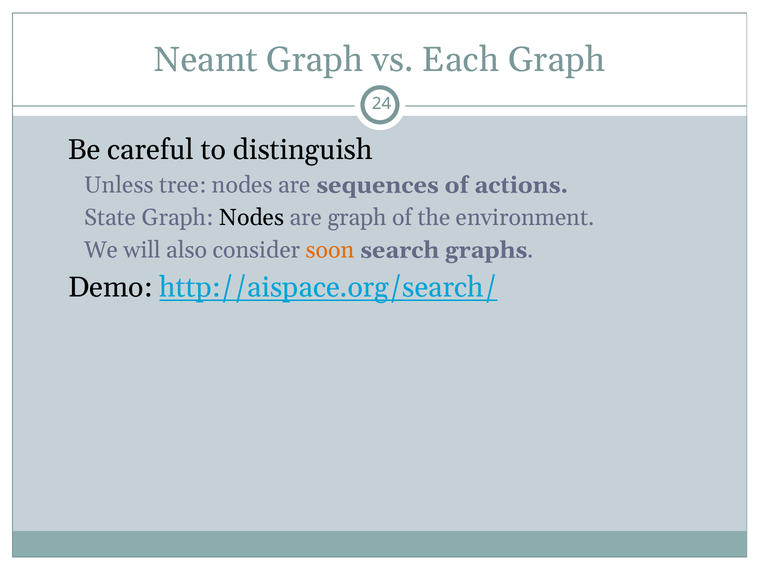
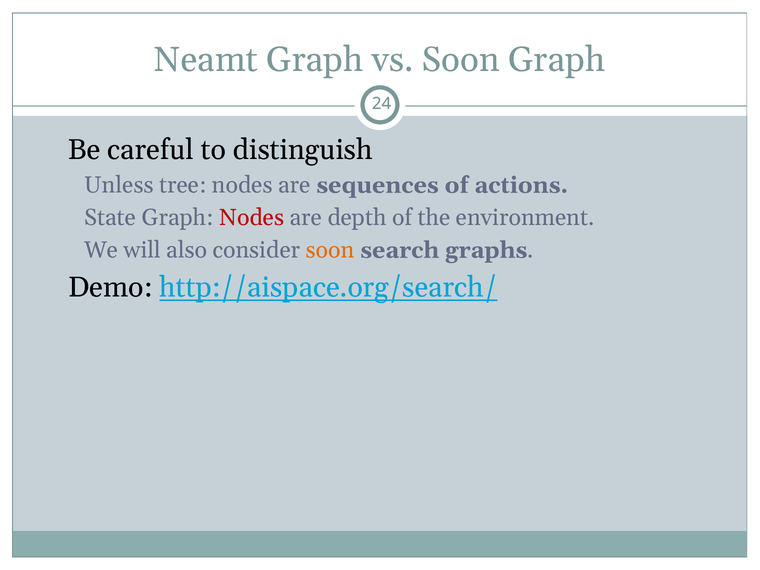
vs Each: Each -> Soon
Nodes at (252, 218) colour: black -> red
are graph: graph -> depth
